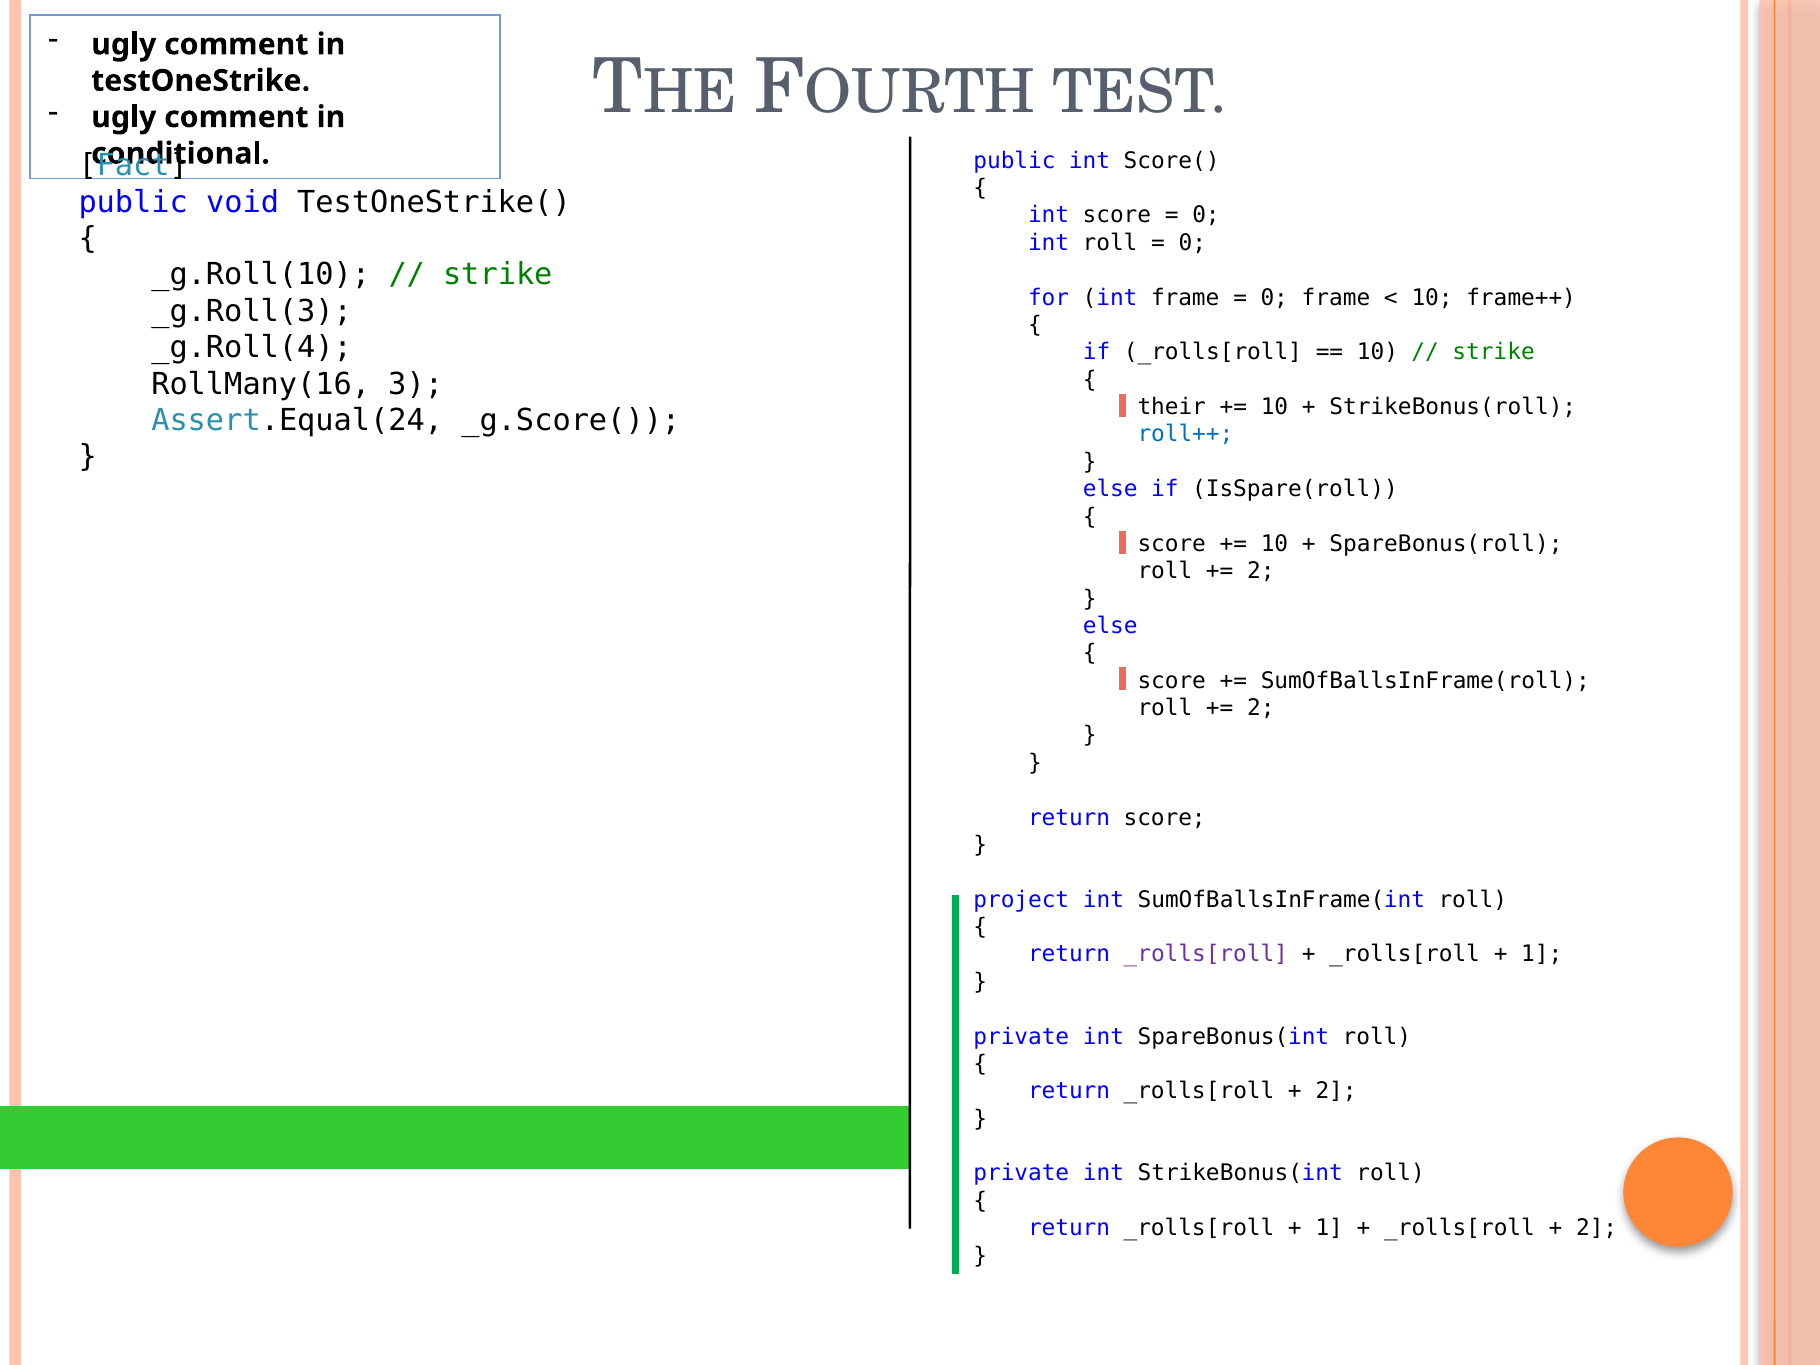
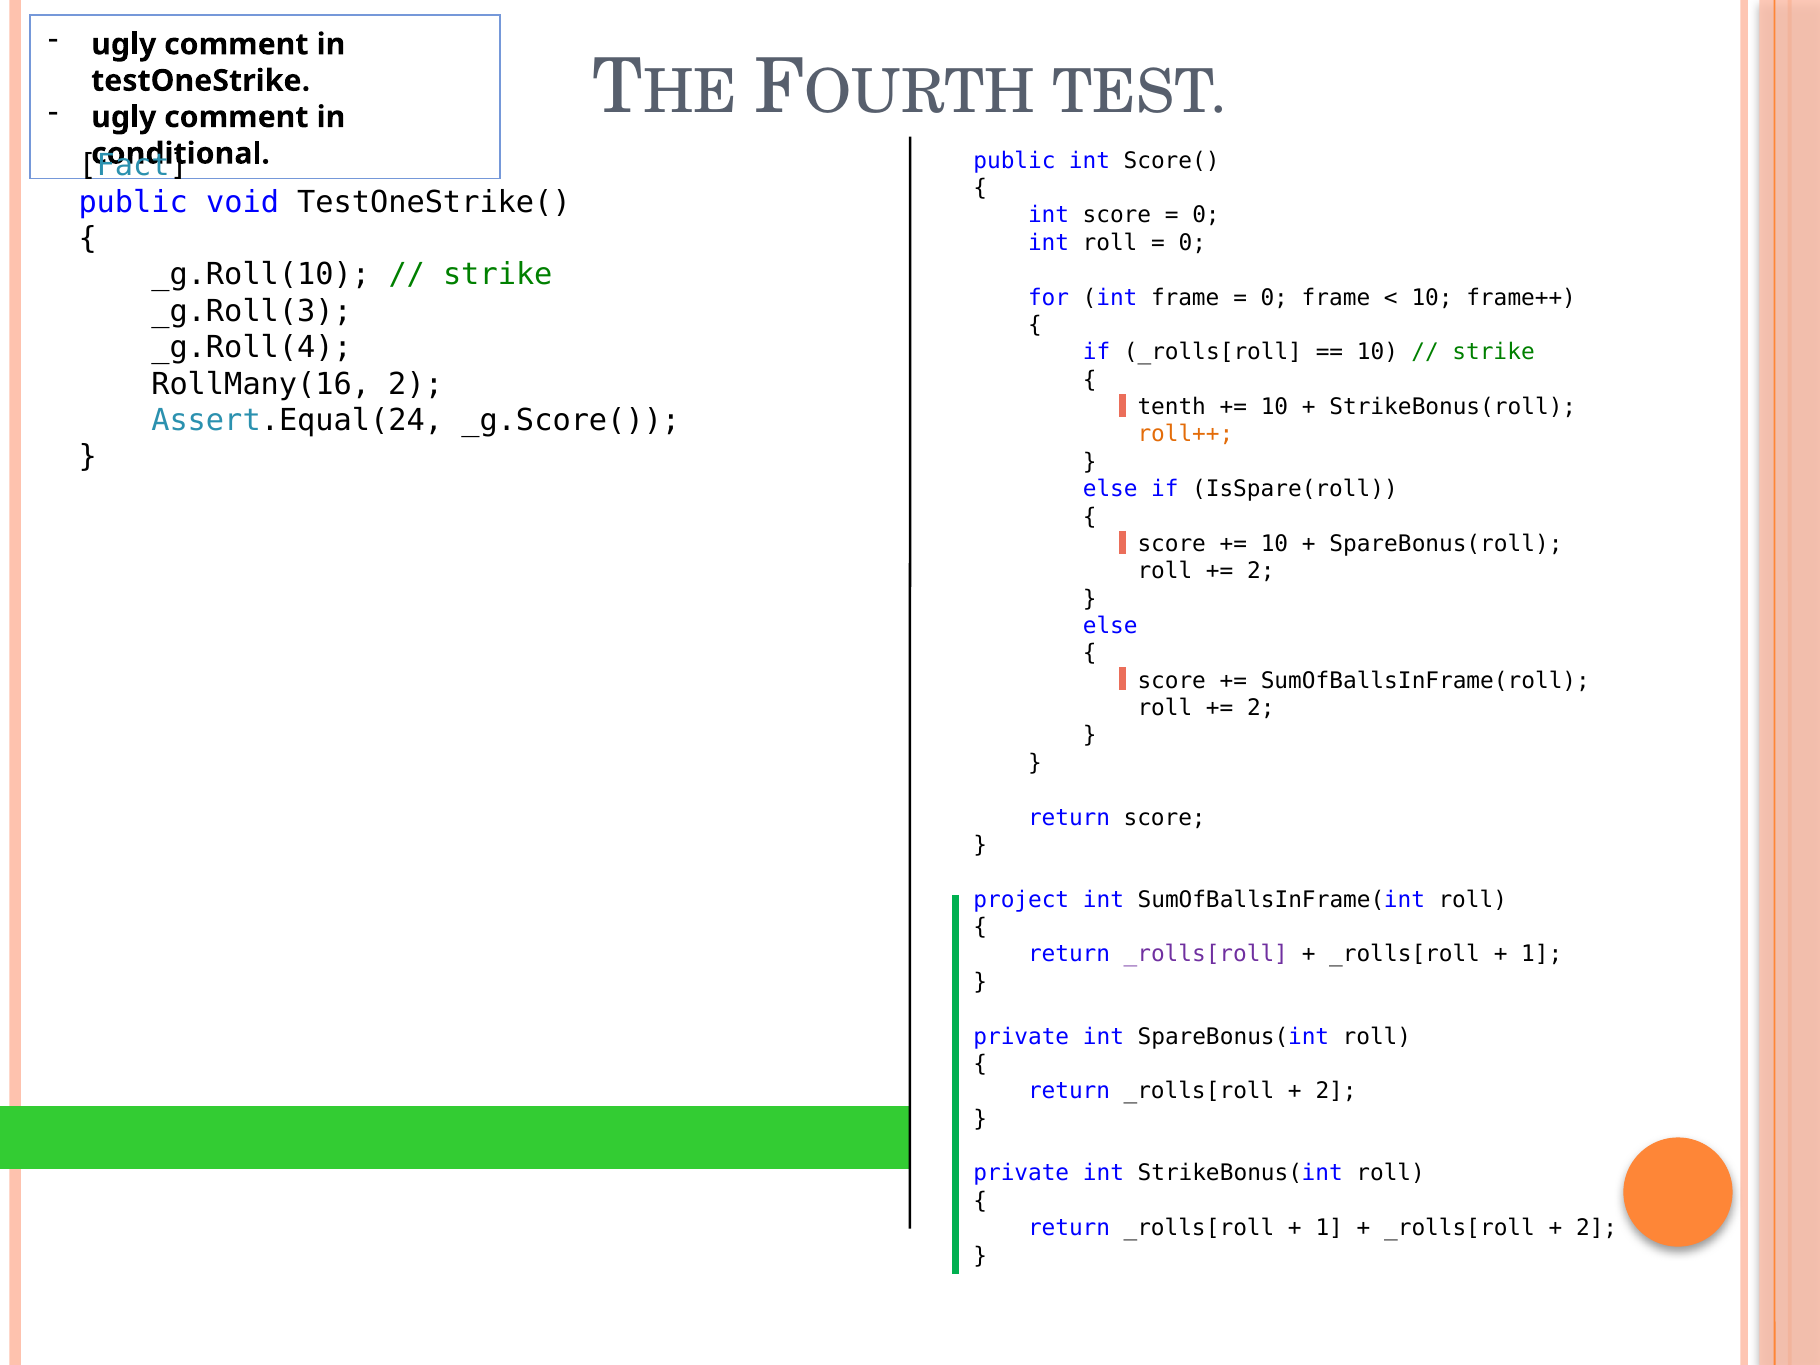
RollMany(16 3: 3 -> 2
their: their -> tenth
roll++ colour: blue -> orange
